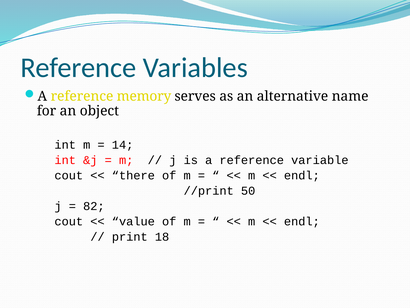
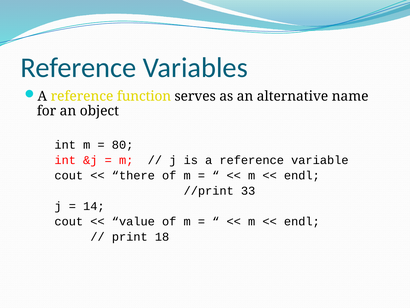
memory: memory -> function
14: 14 -> 80
50: 50 -> 33
82: 82 -> 14
